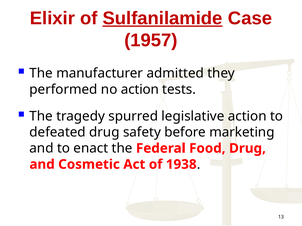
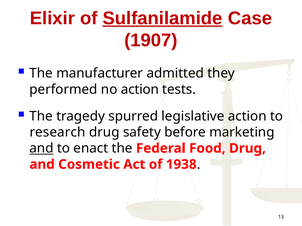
1957: 1957 -> 1907
defeated: defeated -> research
and at (41, 149) underline: none -> present
